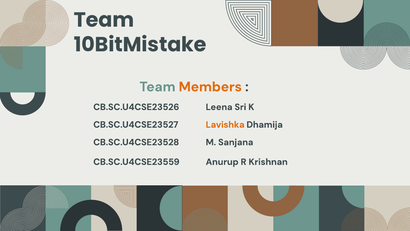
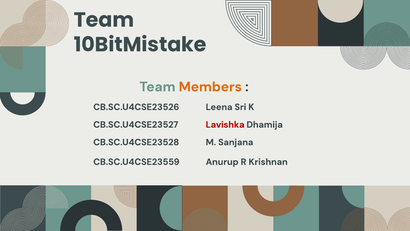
Lavishka colour: orange -> red
